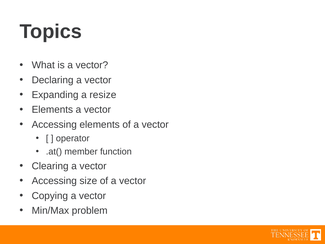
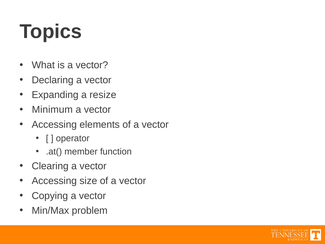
Elements at (52, 110): Elements -> Minimum
